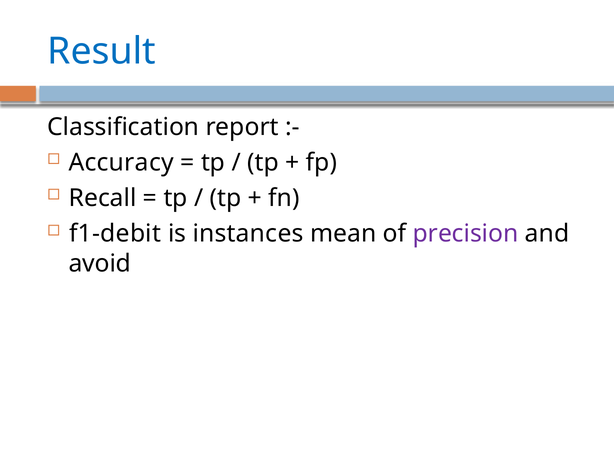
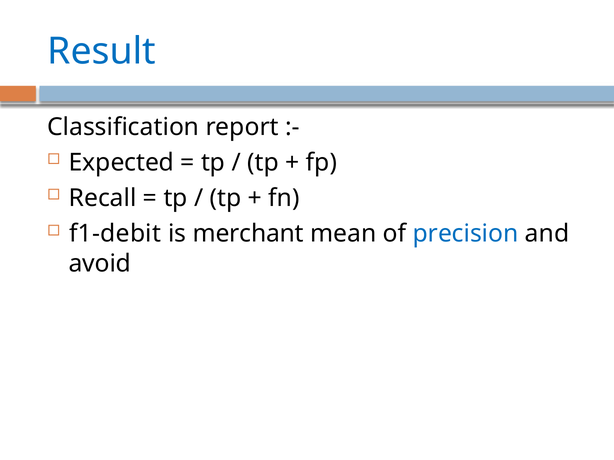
Accuracy: Accuracy -> Expected
instances: instances -> merchant
precision colour: purple -> blue
